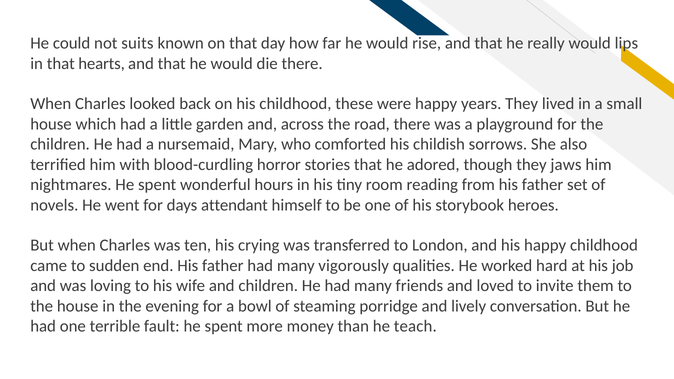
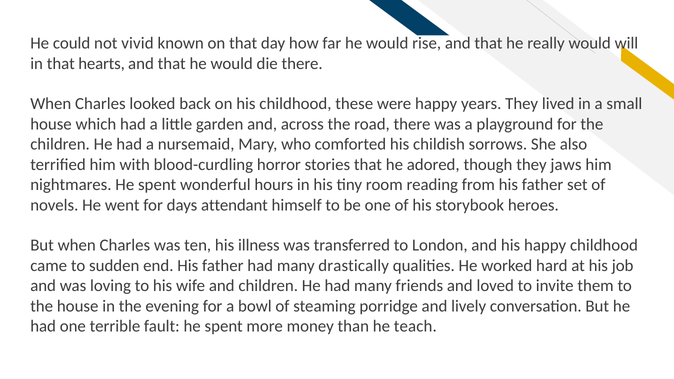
suits: suits -> vivid
lips: lips -> will
crying: crying -> illness
vigorously: vigorously -> drastically
